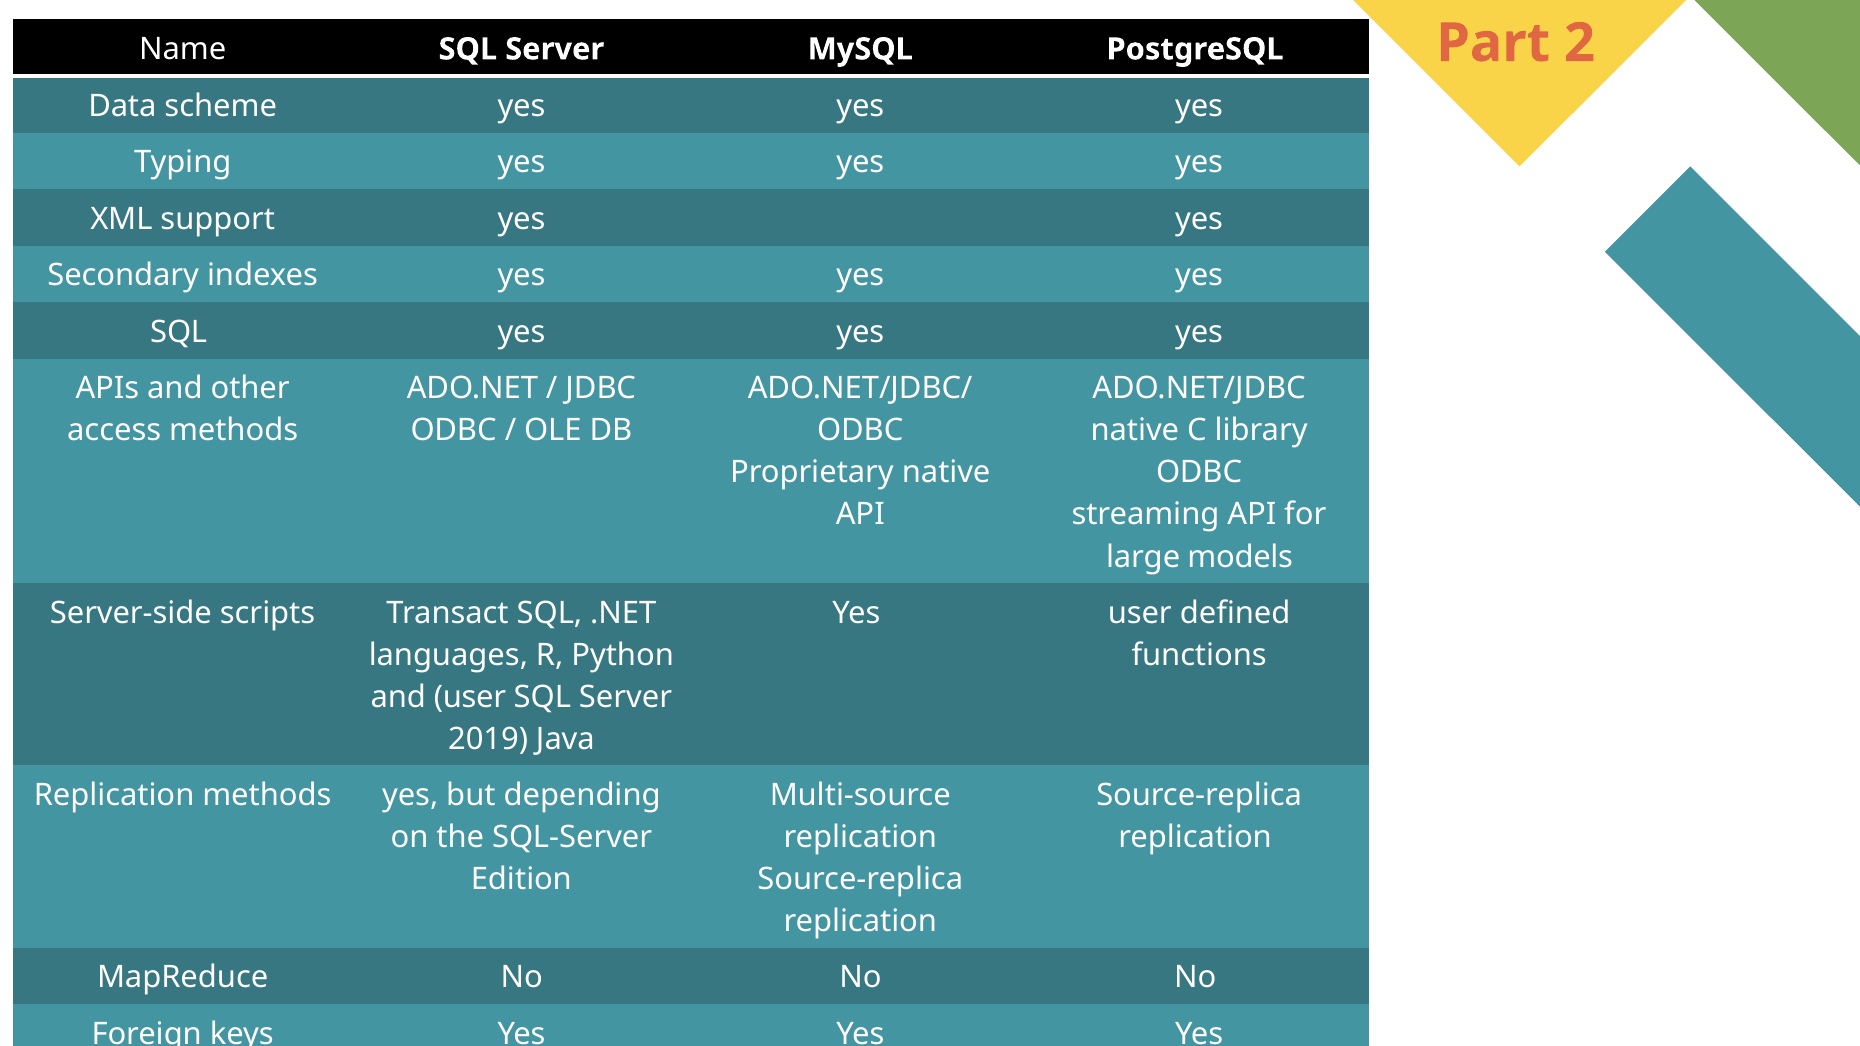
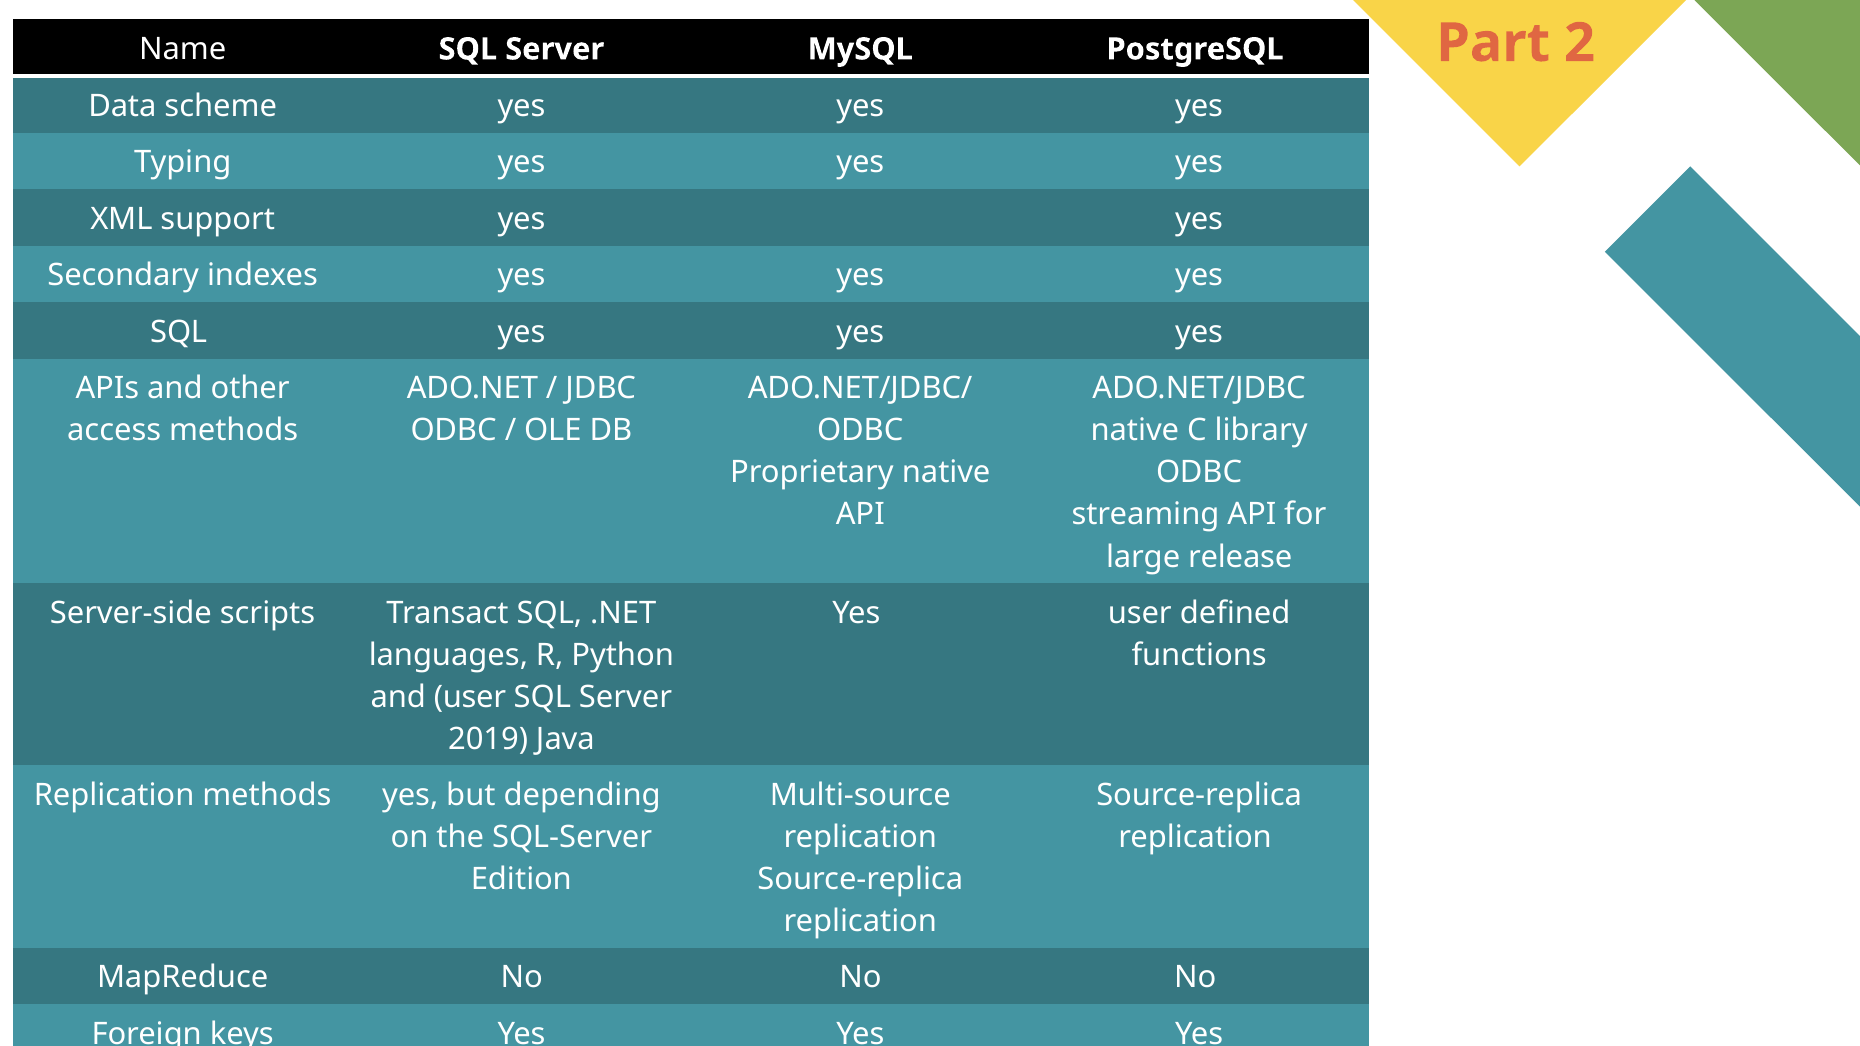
models: models -> release
